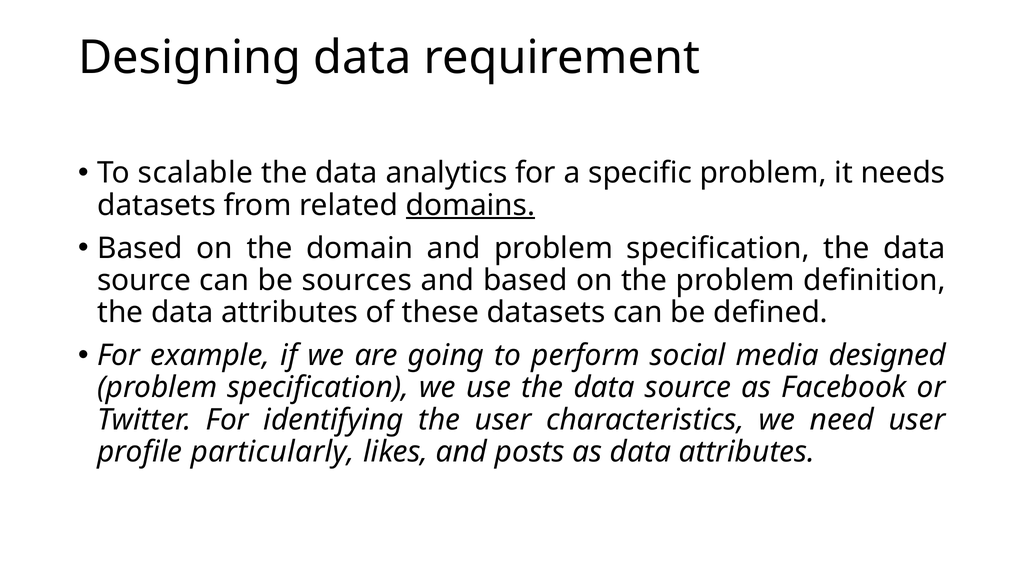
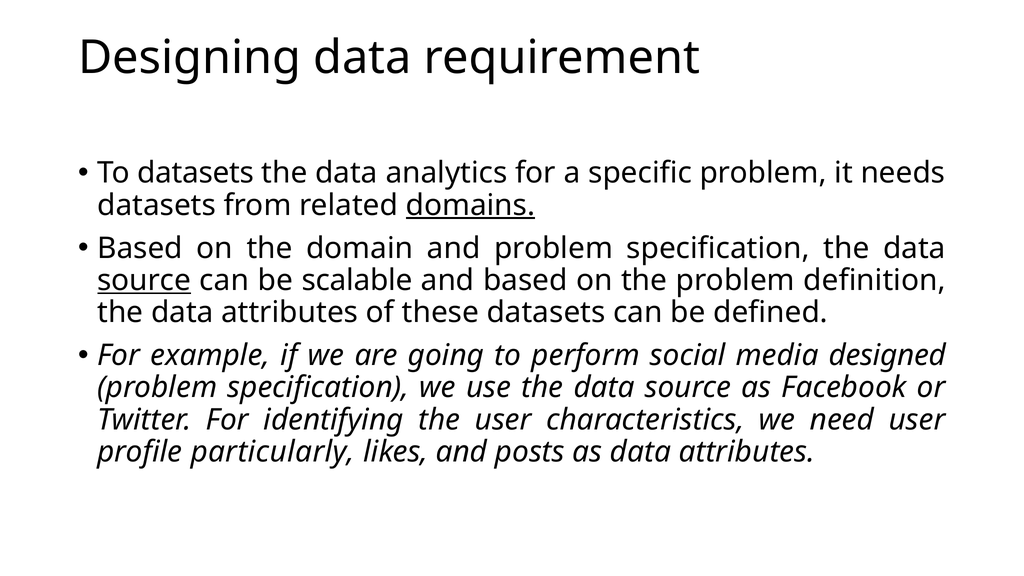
To scalable: scalable -> datasets
source at (144, 280) underline: none -> present
sources: sources -> scalable
